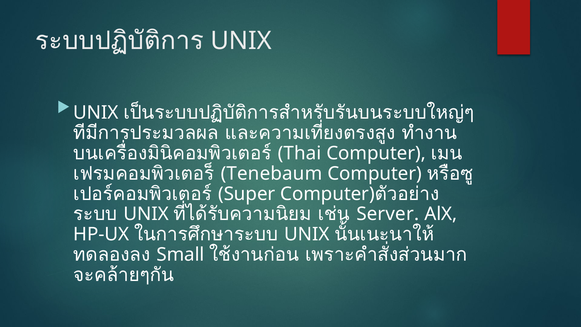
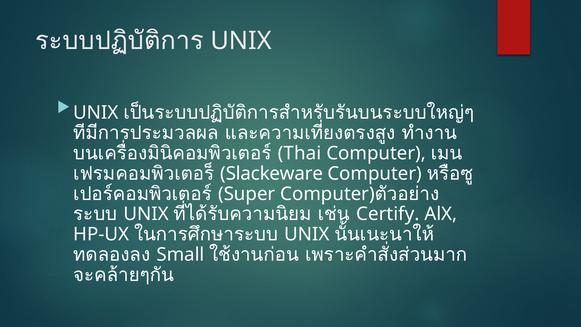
Tenebaum: Tenebaum -> Slackeware
Server: Server -> Certify
